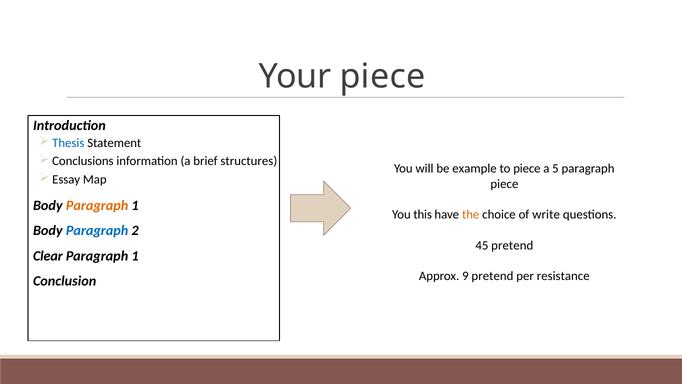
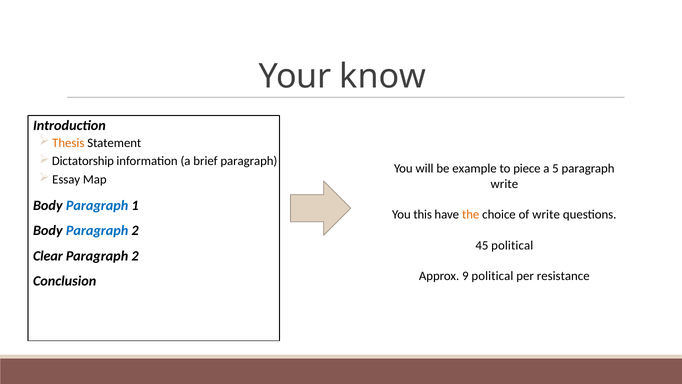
Your piece: piece -> know
Thesis colour: blue -> orange
Conclusions: Conclusions -> Dictatorship
brief structures: structures -> paragraph
piece at (504, 184): piece -> write
Paragraph at (97, 205) colour: orange -> blue
45 pretend: pretend -> political
1 at (135, 256): 1 -> 2
9 pretend: pretend -> political
